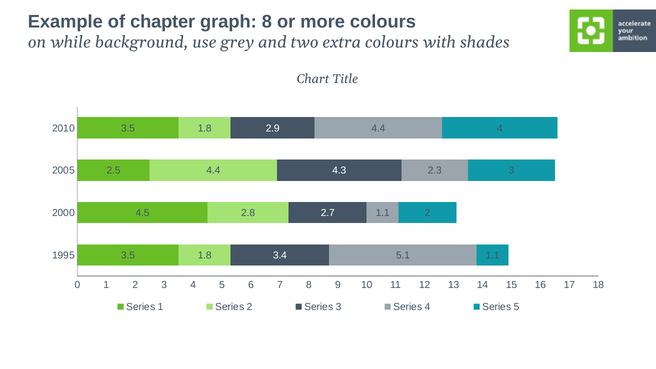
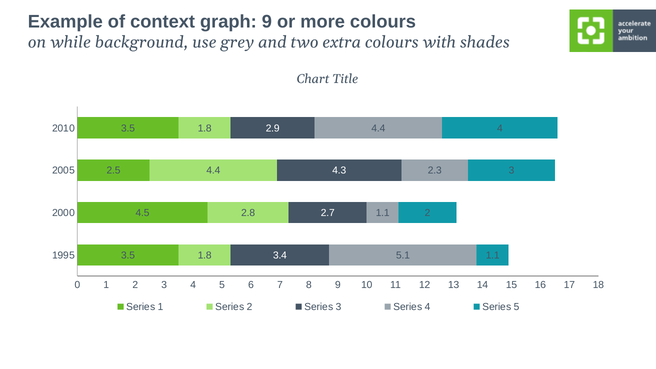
chapter: chapter -> context
graph 8: 8 -> 9
